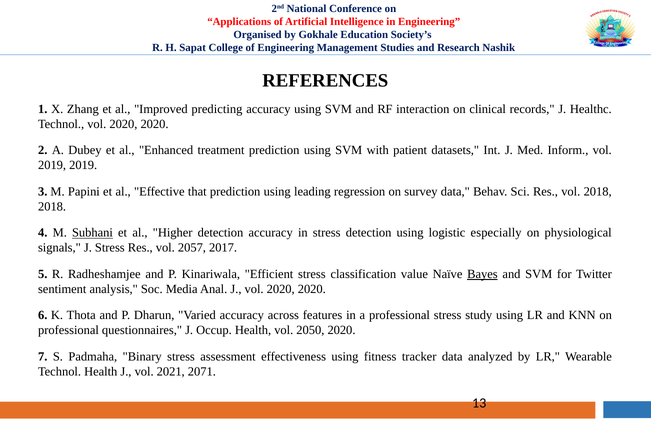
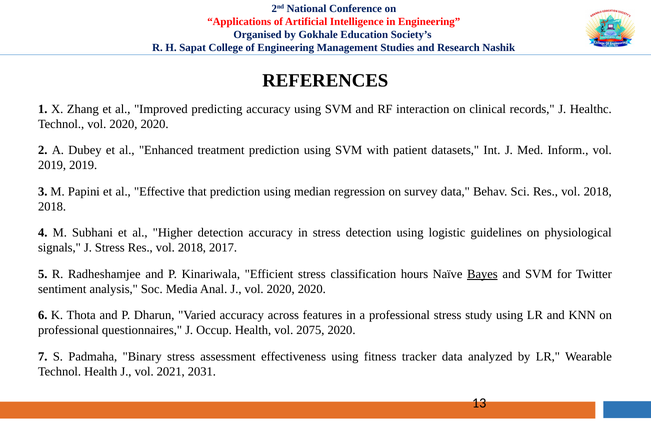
leading: leading -> median
Subhani underline: present -> none
especially: especially -> guidelines
Stress Res vol 2057: 2057 -> 2018
value: value -> hours
2050: 2050 -> 2075
2071: 2071 -> 2031
